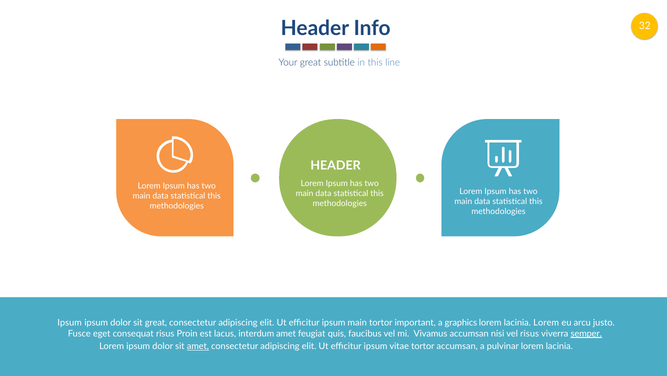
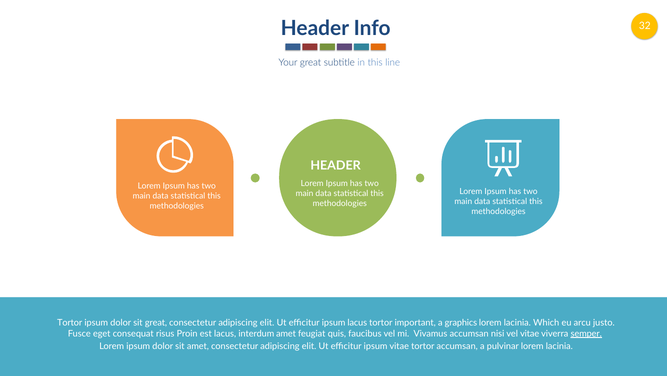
Ipsum at (70, 323): Ipsum -> Tortor
ipsum main: main -> lacus
lacinia Lorem: Lorem -> Which
vel risus: risus -> vitae
amet at (198, 346) underline: present -> none
